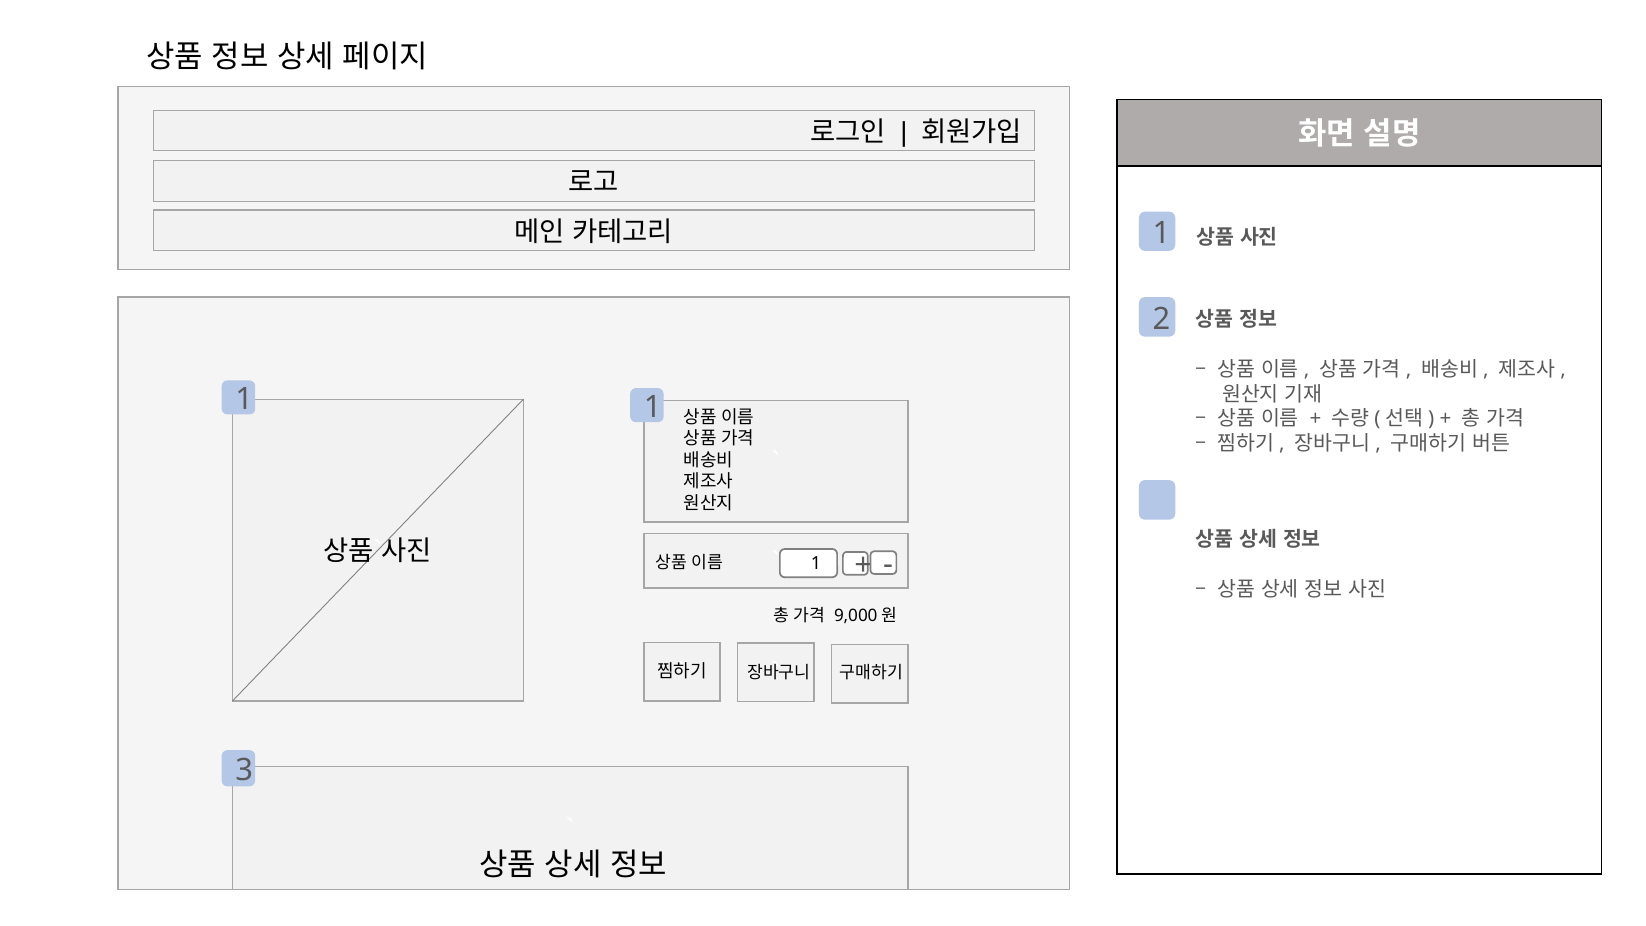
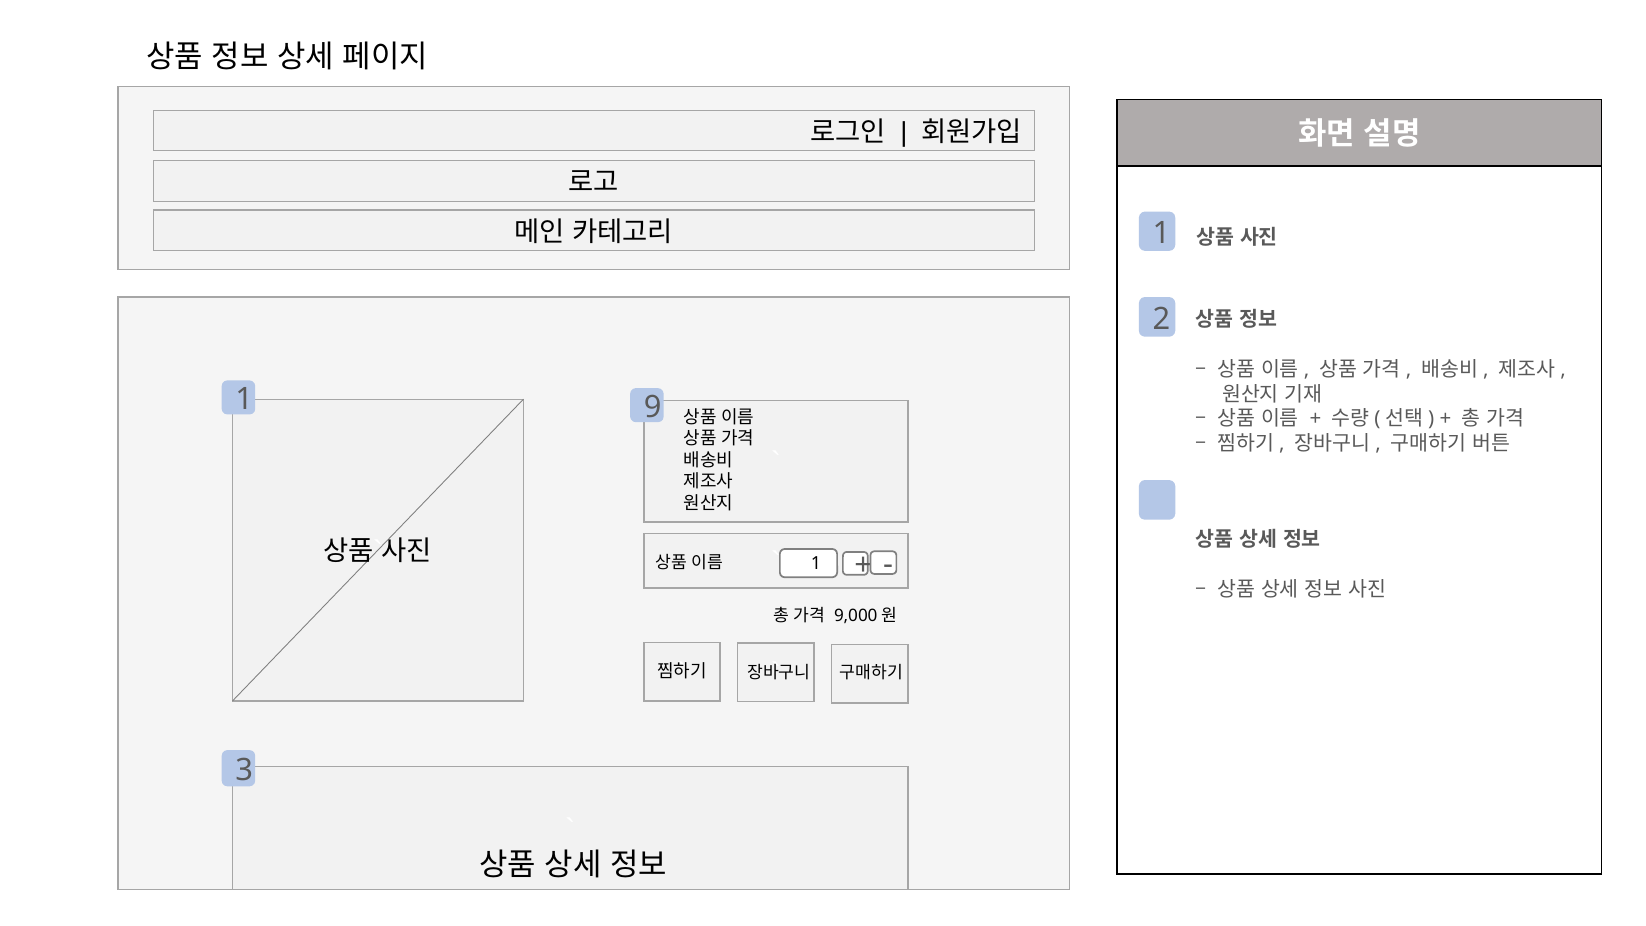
1 1: 1 -> 9
